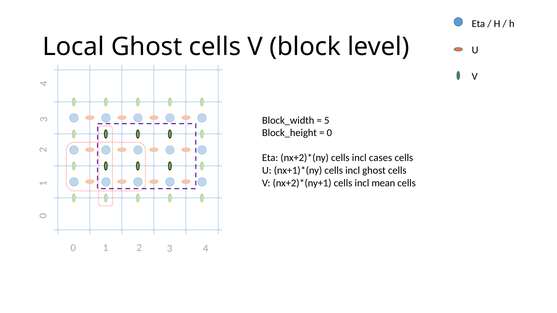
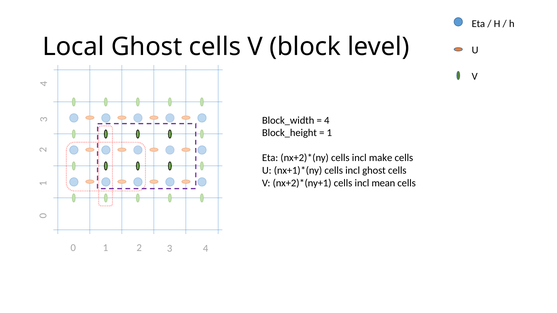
5 at (327, 120): 5 -> 4
0 at (329, 133): 0 -> 1
cases: cases -> make
